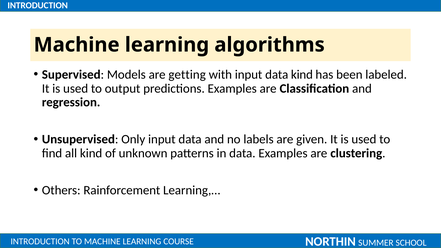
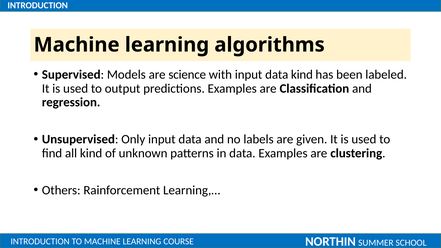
getting: getting -> science
